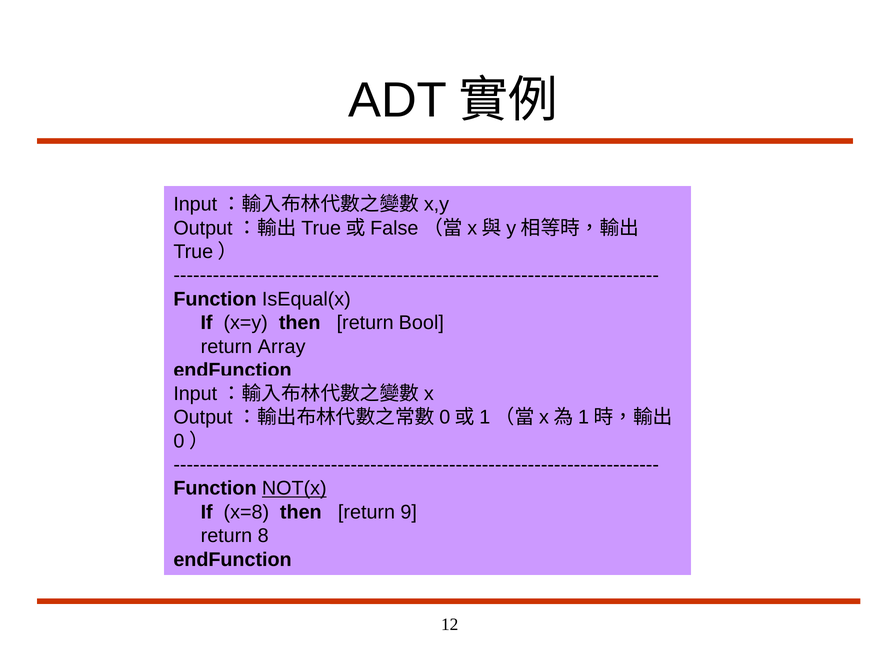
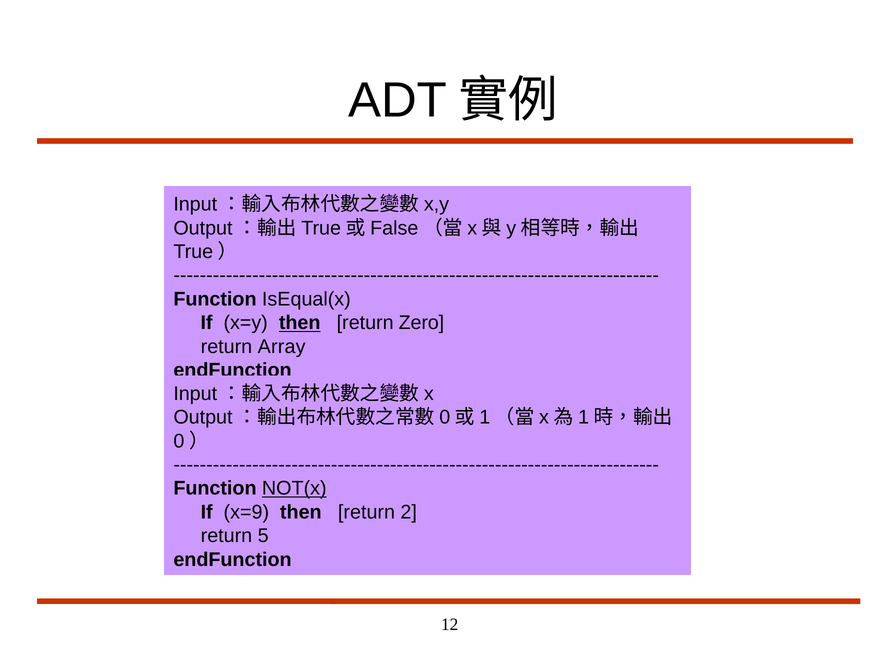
then at (300, 323) underline: none -> present
Bool: Bool -> Zero
x=8: x=8 -> x=9
9: 9 -> 2
8: 8 -> 5
